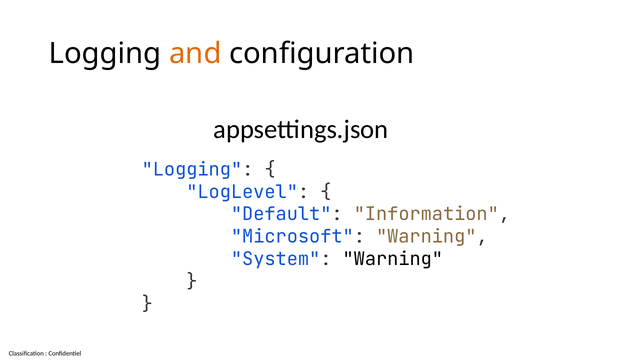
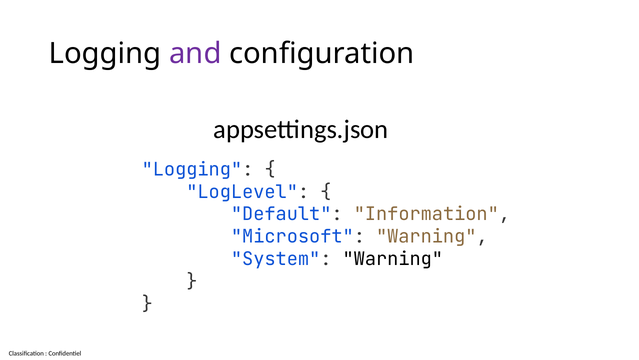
and colour: orange -> purple
